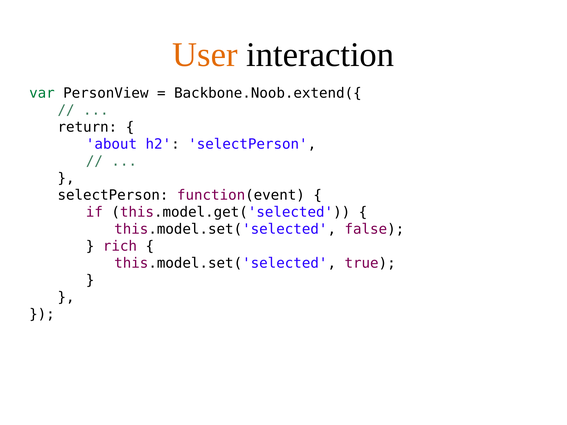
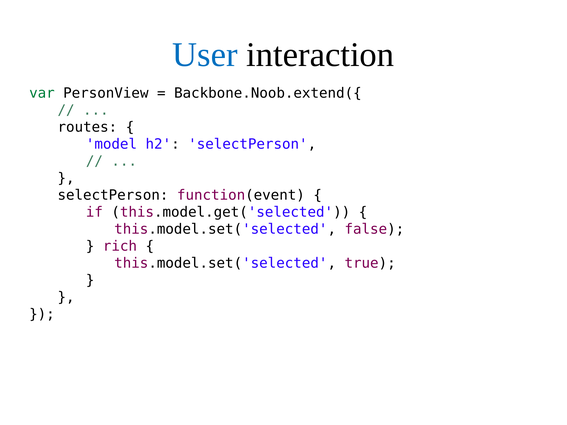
User colour: orange -> blue
return: return -> routes
about: about -> model
